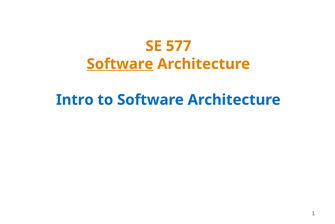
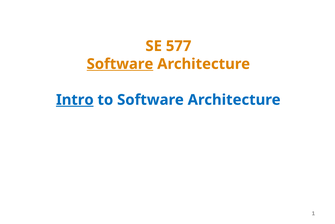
Intro underline: none -> present
